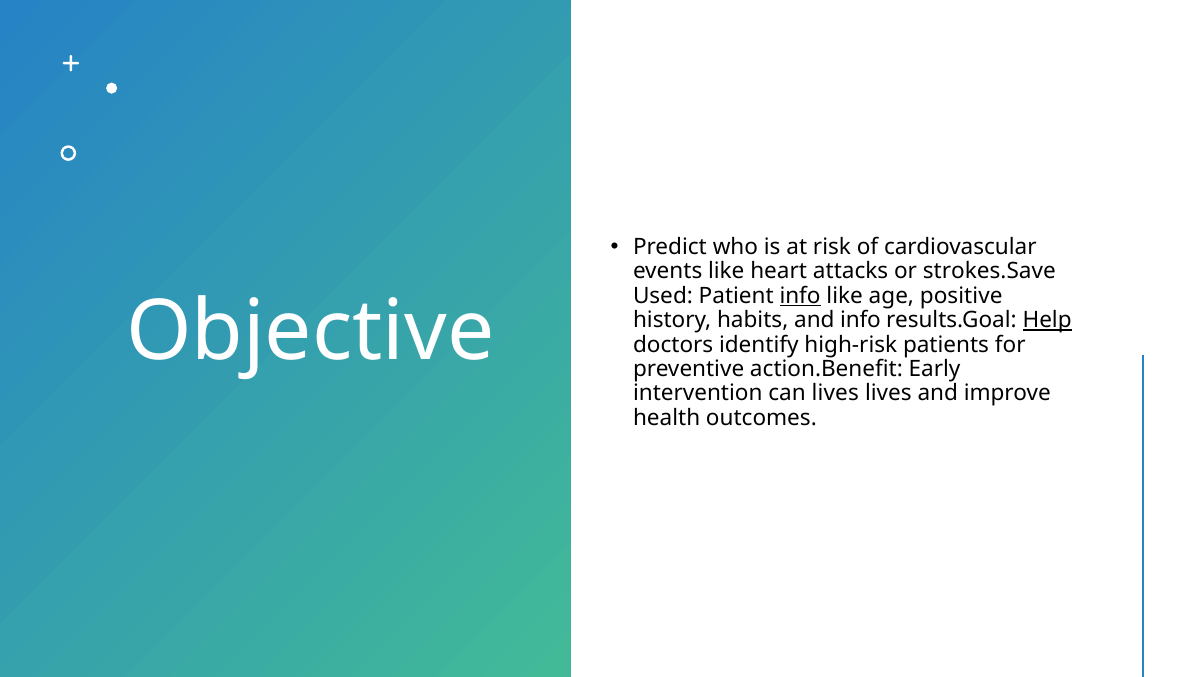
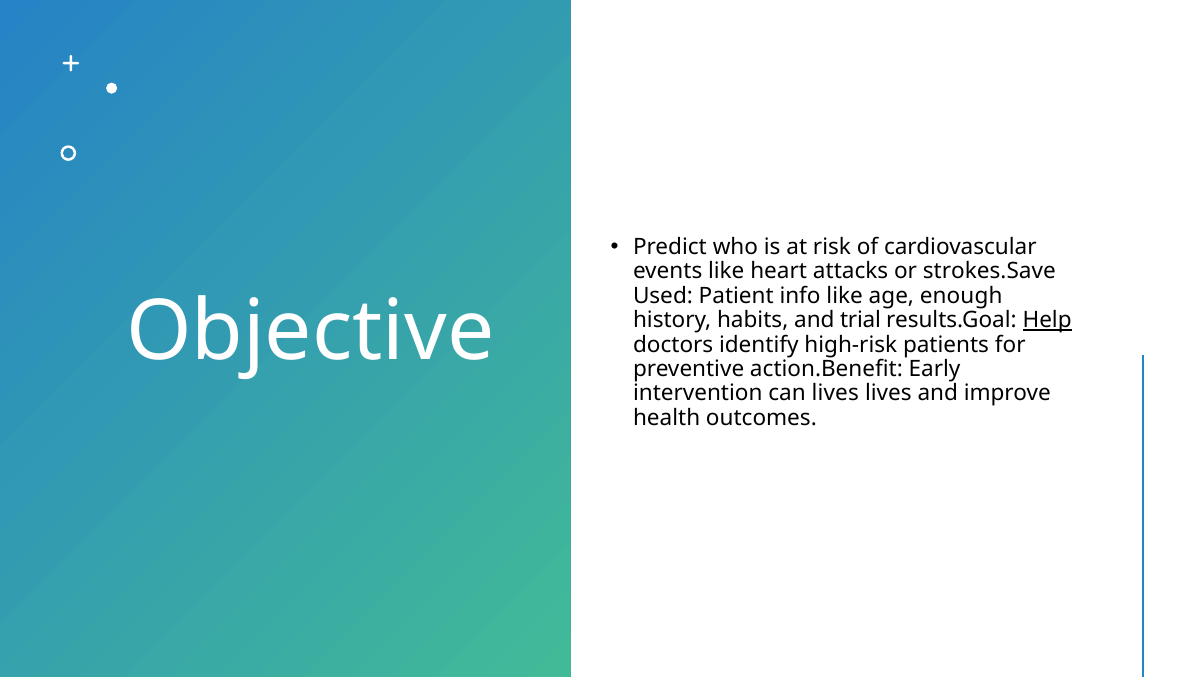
info at (800, 296) underline: present -> none
positive: positive -> enough
and info: info -> trial
